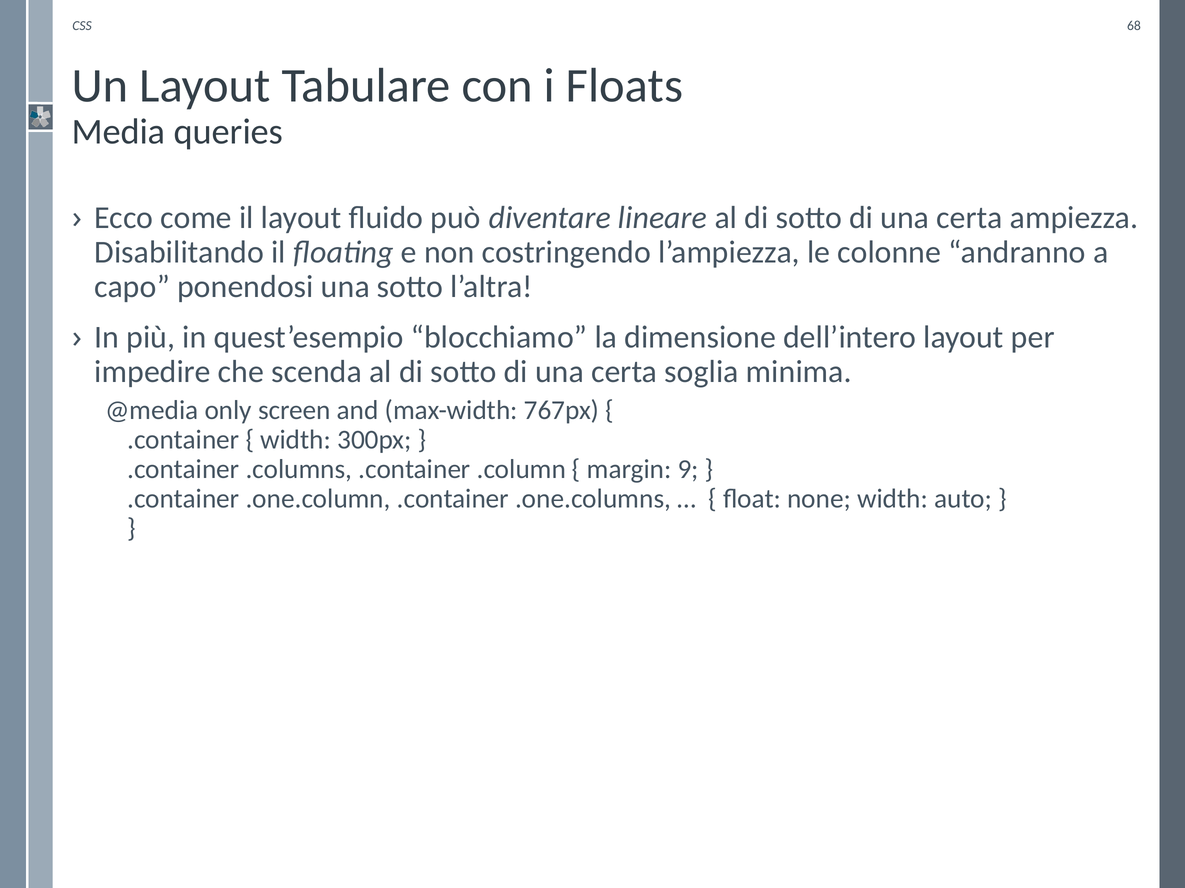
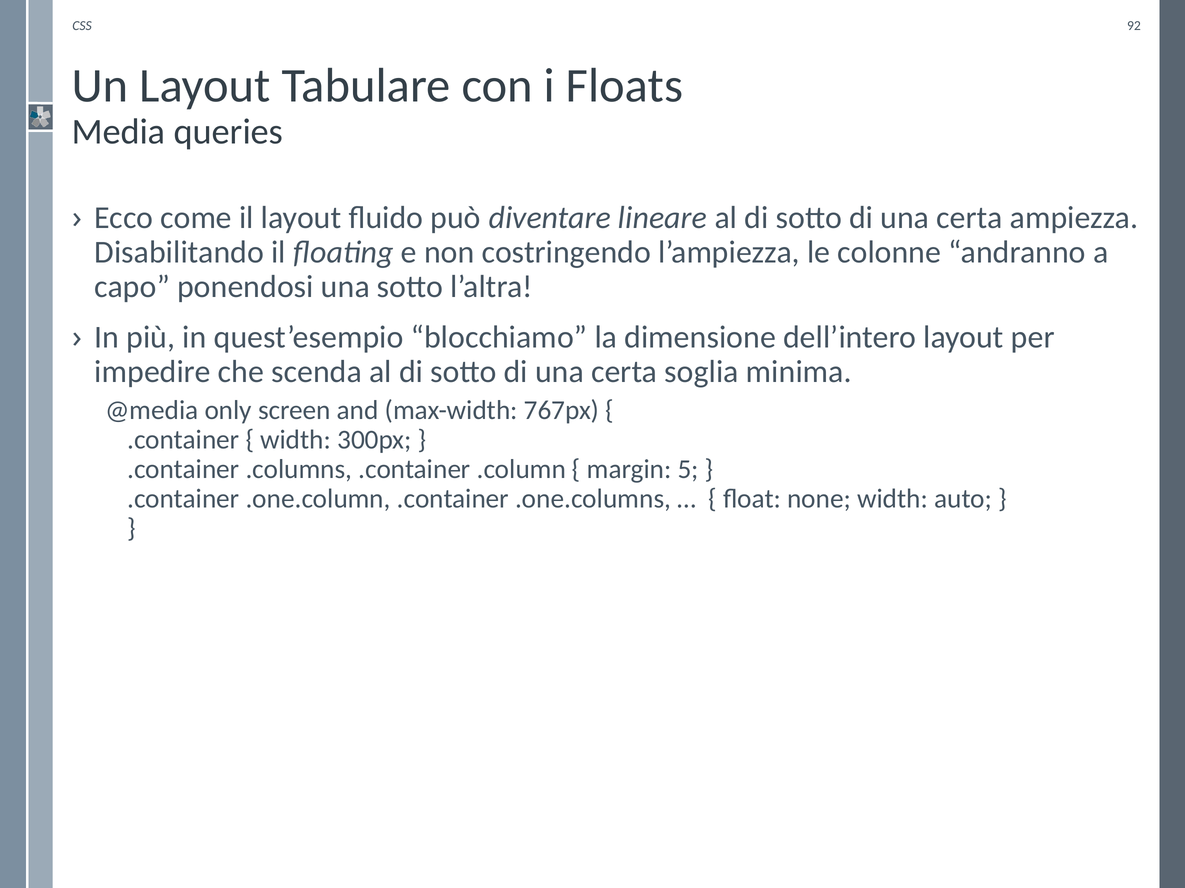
68: 68 -> 92
9: 9 -> 5
